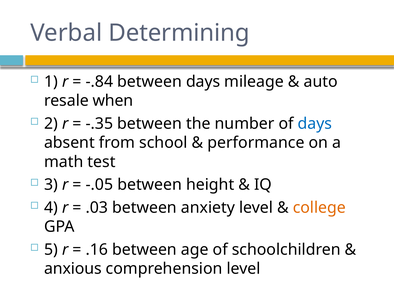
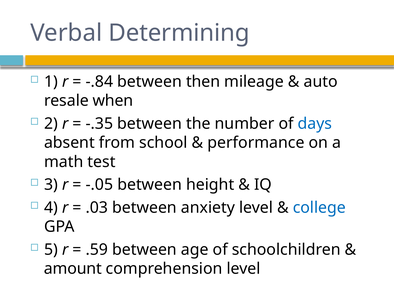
between days: days -> then
college colour: orange -> blue
.16: .16 -> .59
anxious: anxious -> amount
